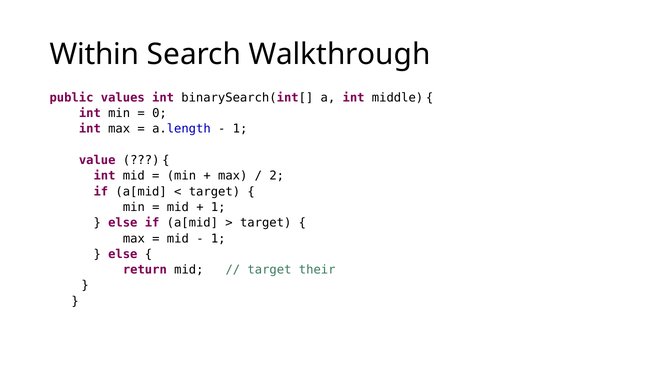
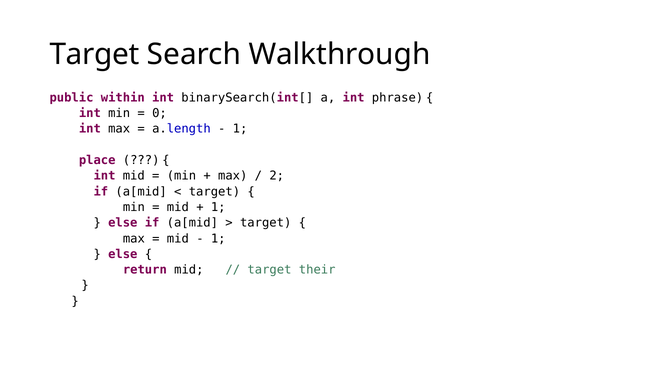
Within at (94, 55): Within -> Target
values: values -> within
middle: middle -> phrase
value: value -> place
